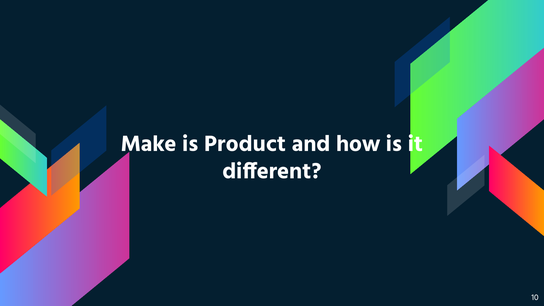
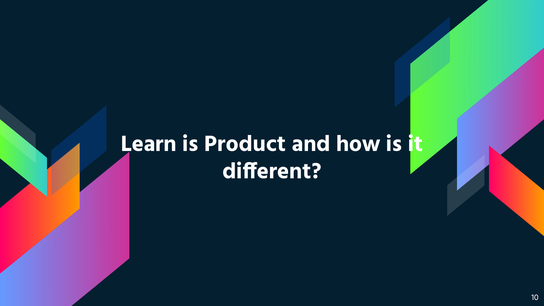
Make: Make -> Learn
